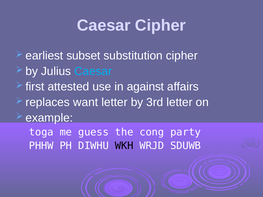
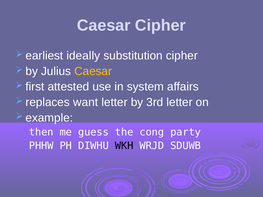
subset: subset -> ideally
Caesar at (93, 71) colour: light blue -> yellow
against: against -> system
toga: toga -> then
